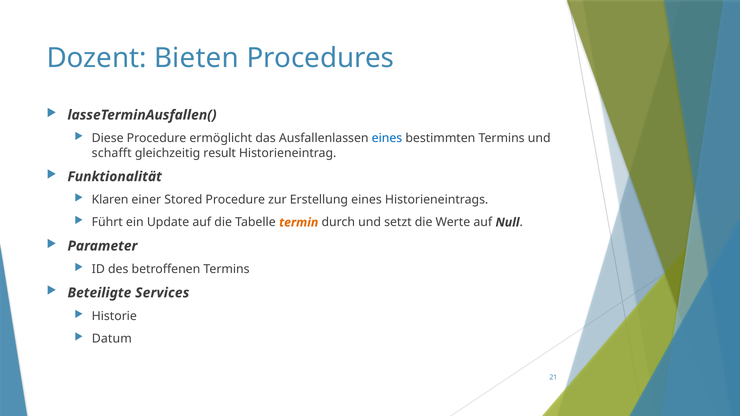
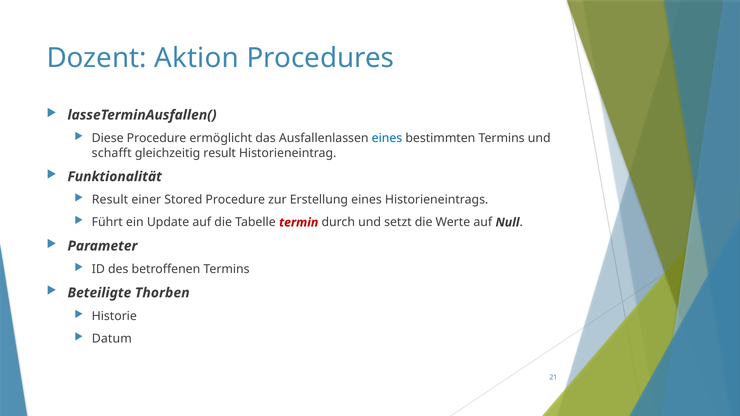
Bieten: Bieten -> Aktion
Klaren at (110, 200): Klaren -> Result
termin colour: orange -> red
Services: Services -> Thorben
